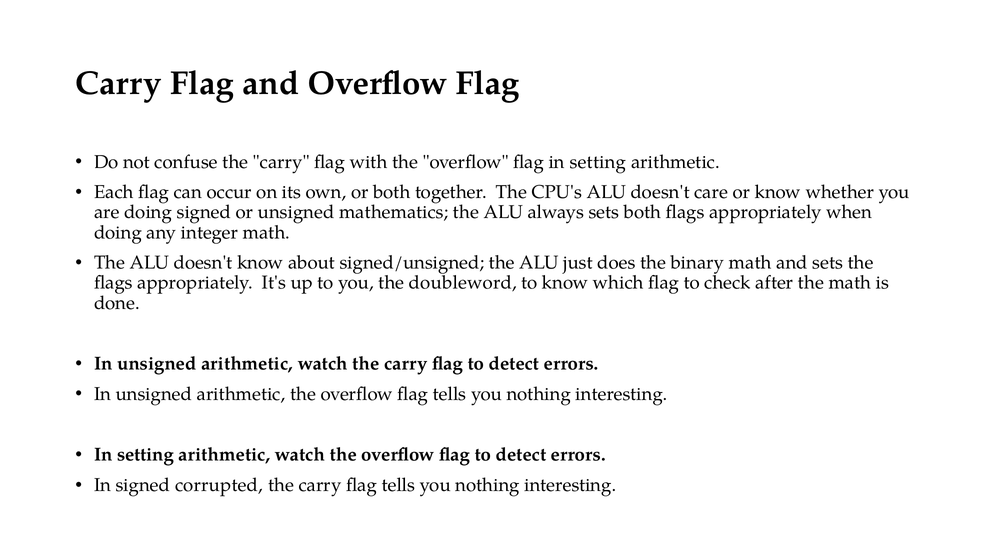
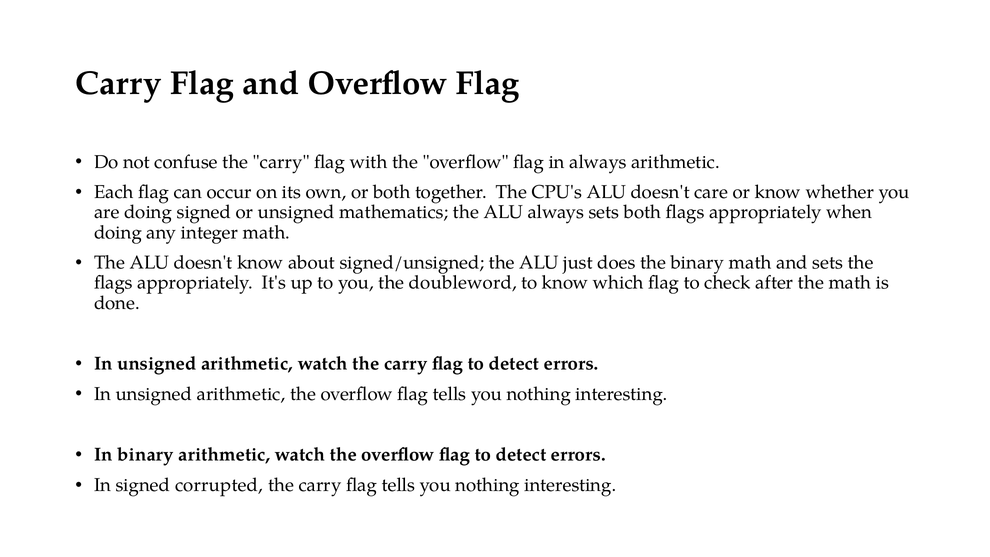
flag in setting: setting -> always
setting at (146, 455): setting -> binary
